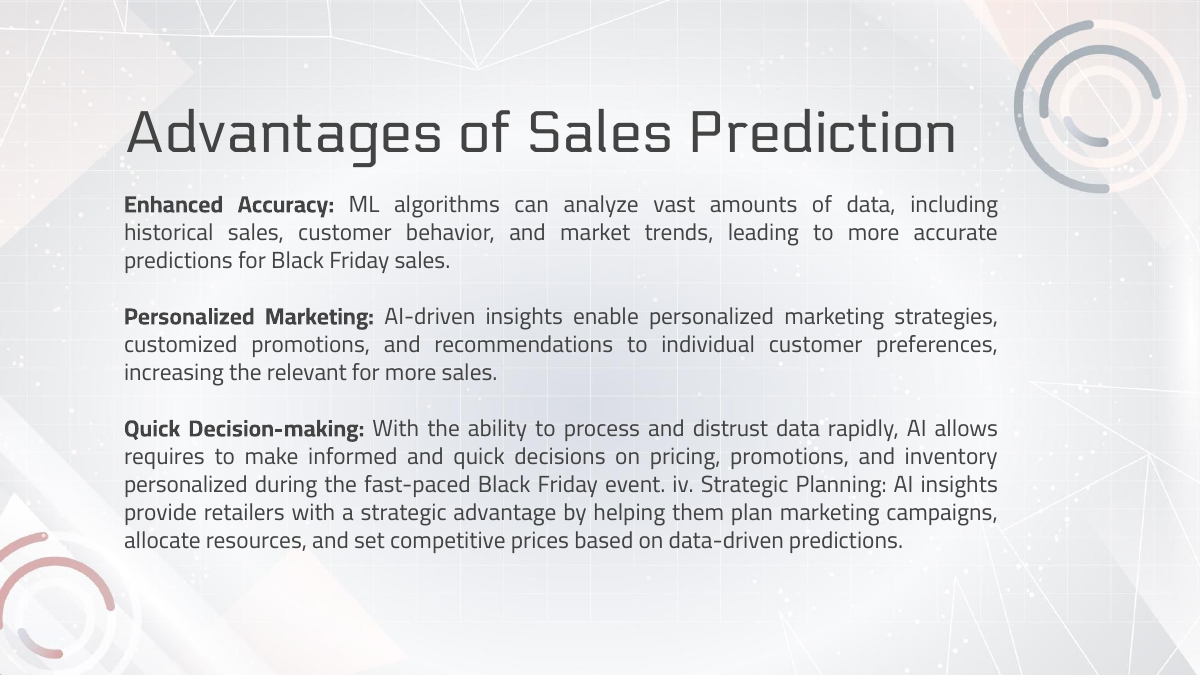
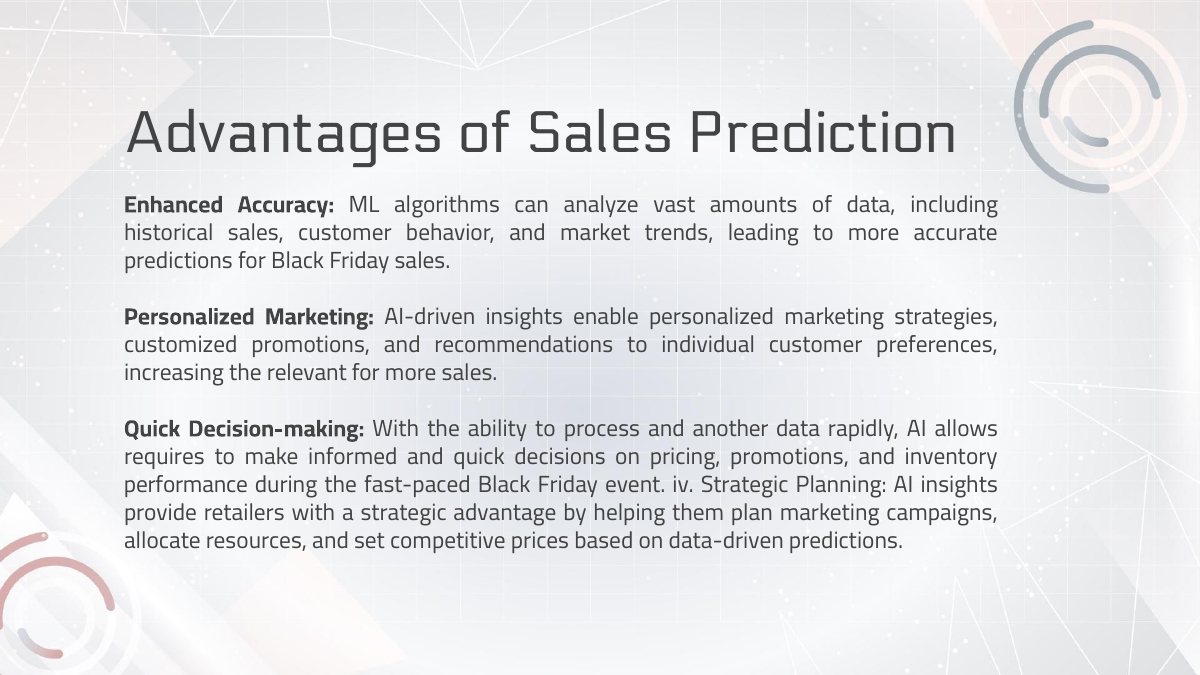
distrust: distrust -> another
personalized at (186, 485): personalized -> performance
